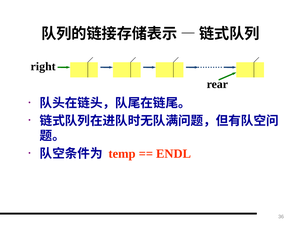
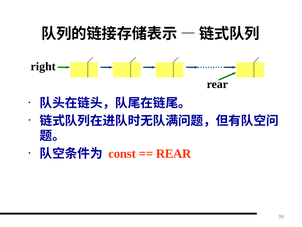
temp: temp -> const
ENDL at (174, 153): ENDL -> REAR
